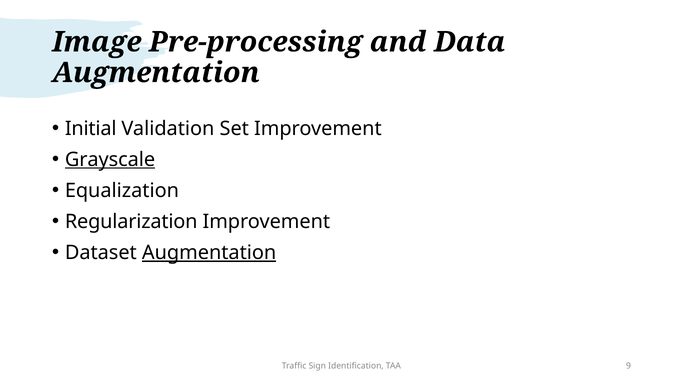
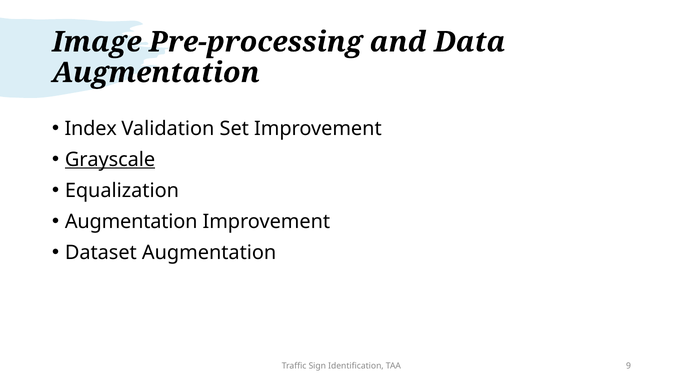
Initial: Initial -> Index
Regularization at (131, 222): Regularization -> Augmentation
Augmentation at (209, 253) underline: present -> none
